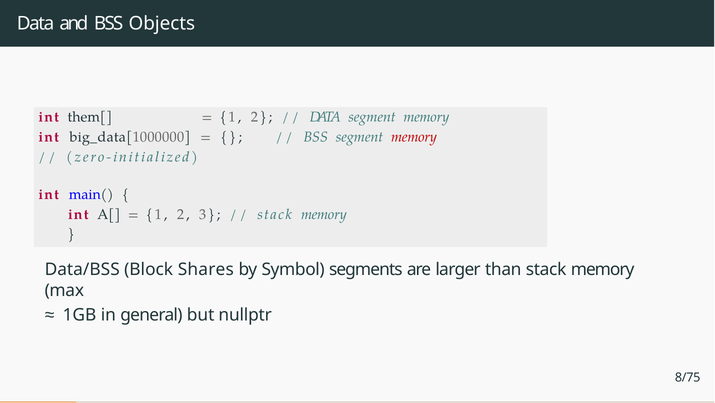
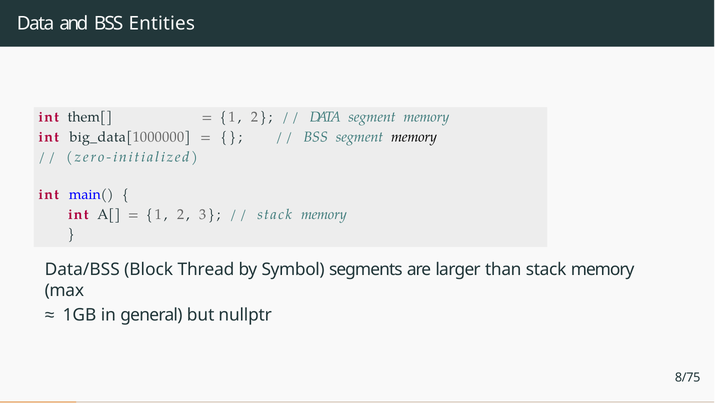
Objects: Objects -> Entities
memory at (414, 137) colour: red -> black
Shares: Shares -> Thread
